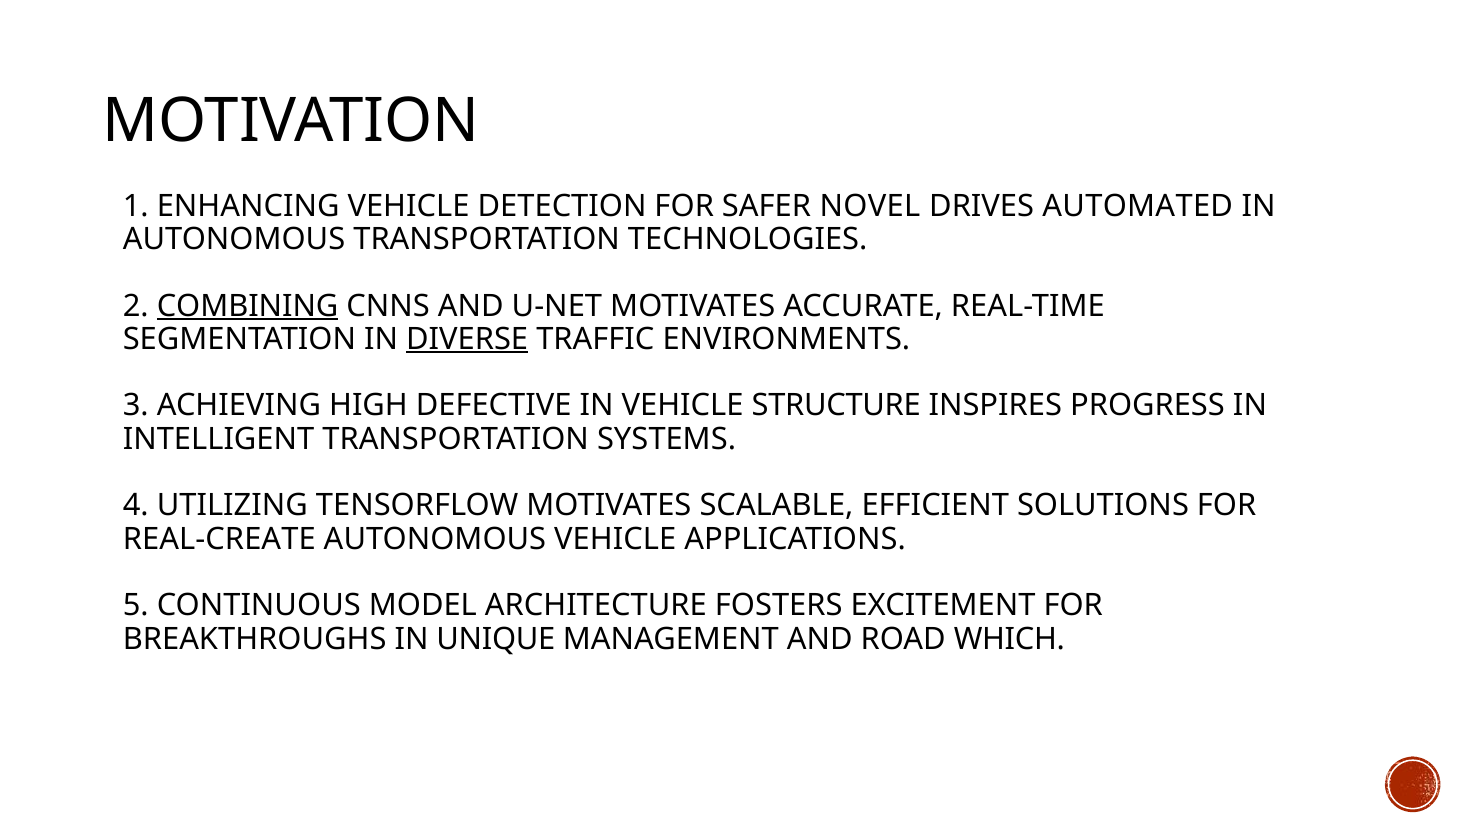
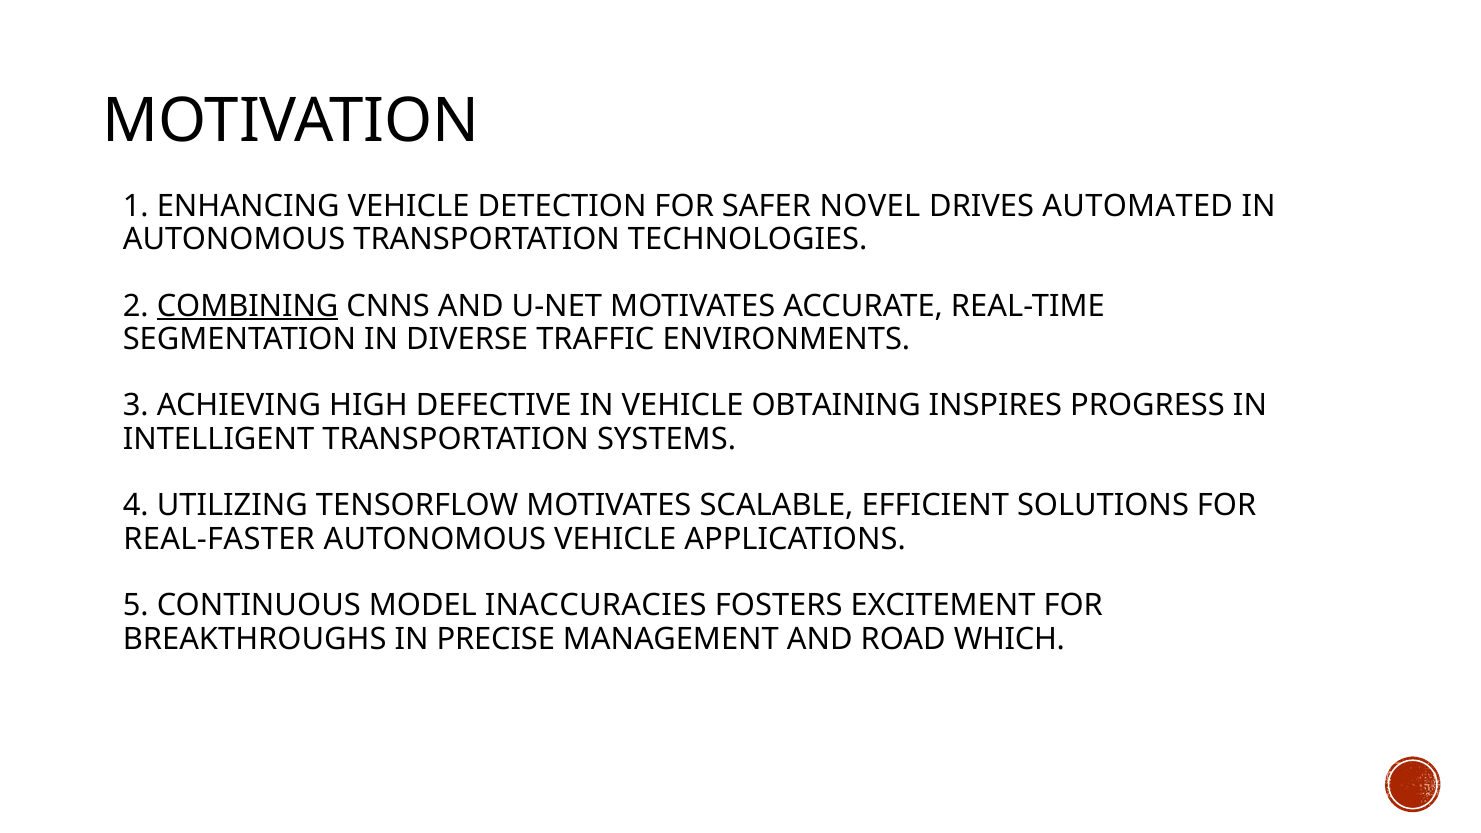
DIVERSE underline: present -> none
STRUCTURE: STRUCTURE -> OBTAINING
REAL-CREATE: REAL-CREATE -> REAL-FASTER
ARCHITECTURE: ARCHITECTURE -> INACCURACIES
UNIQUE: UNIQUE -> PRECISE
